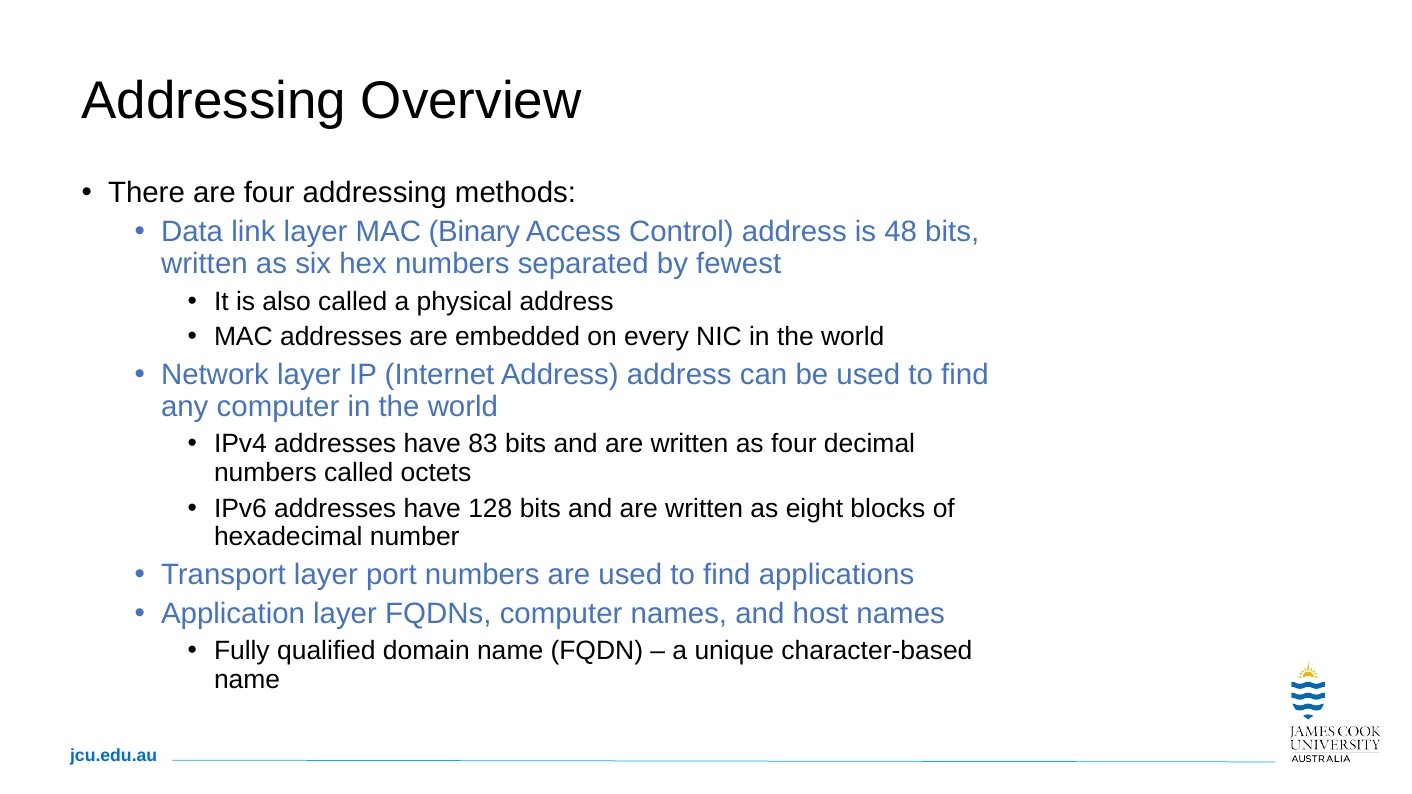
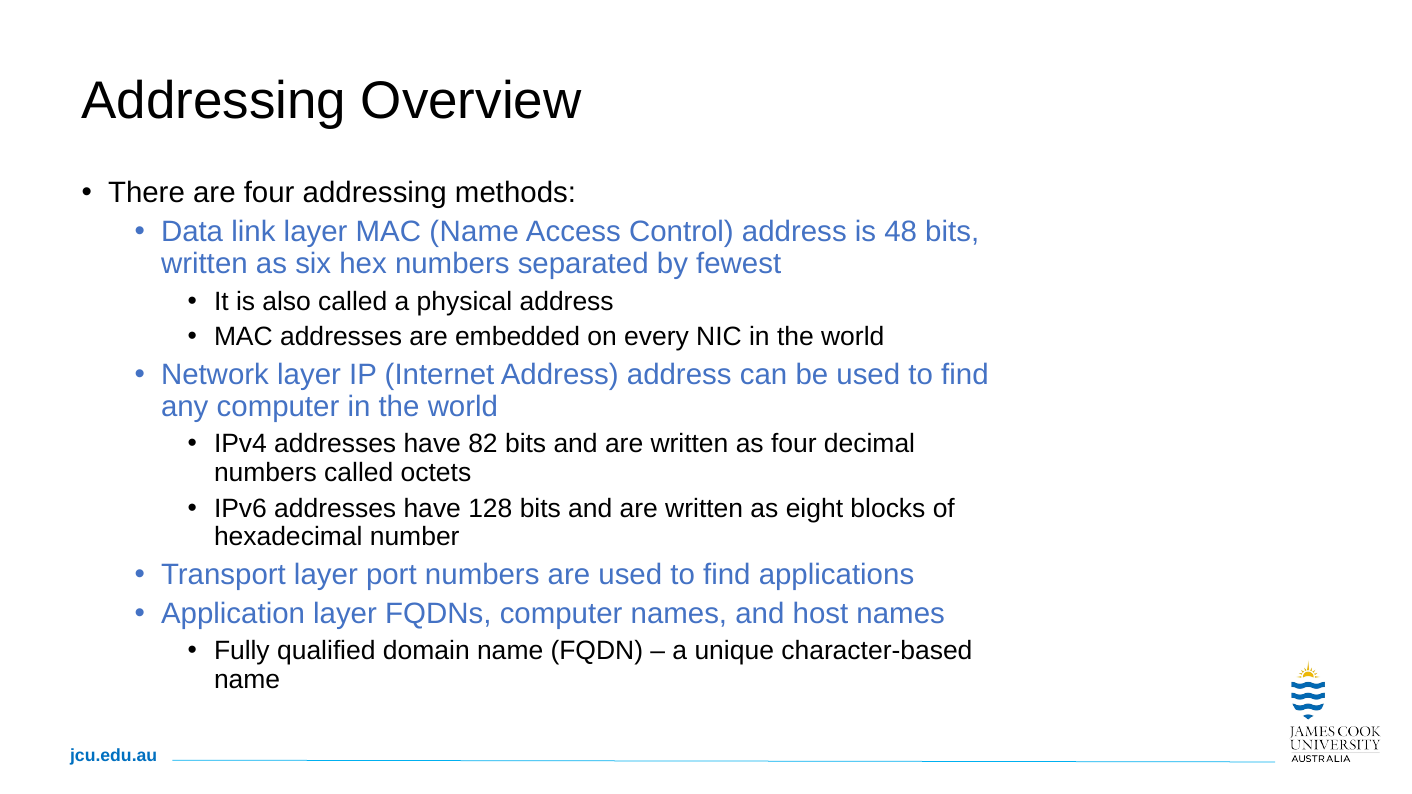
MAC Binary: Binary -> Name
83: 83 -> 82
